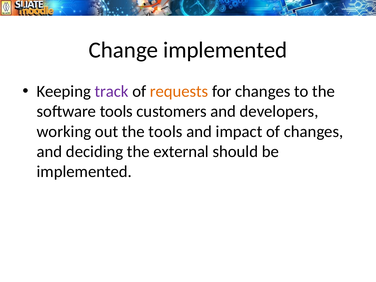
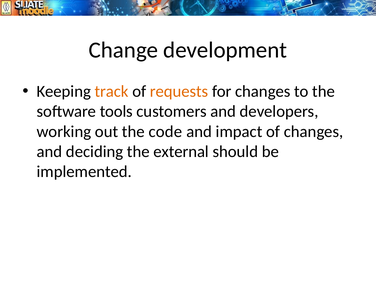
Change implemented: implemented -> development
track colour: purple -> orange
the tools: tools -> code
